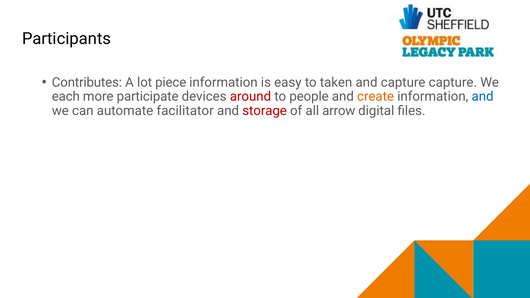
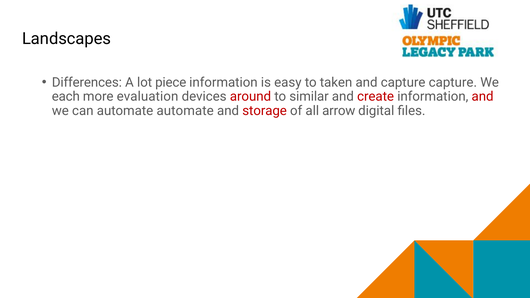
Participants: Participants -> Landscapes
Contributes: Contributes -> Differences
participate: participate -> evaluation
people: people -> similar
create colour: orange -> red
and at (483, 97) colour: blue -> red
automate facilitator: facilitator -> automate
